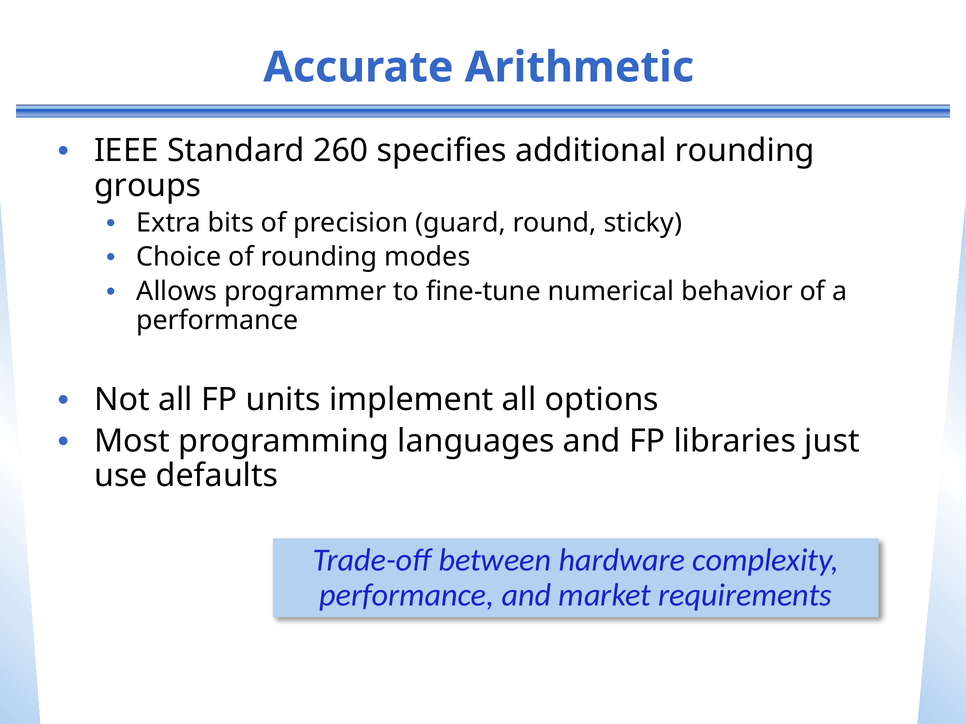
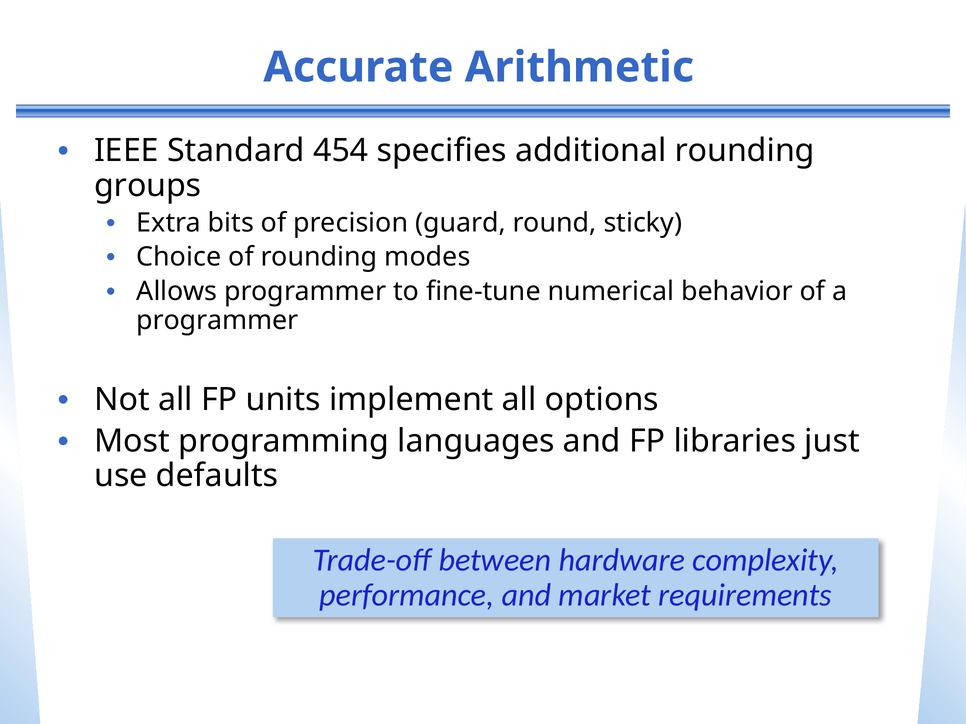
260: 260 -> 454
performance at (217, 321): performance -> programmer
